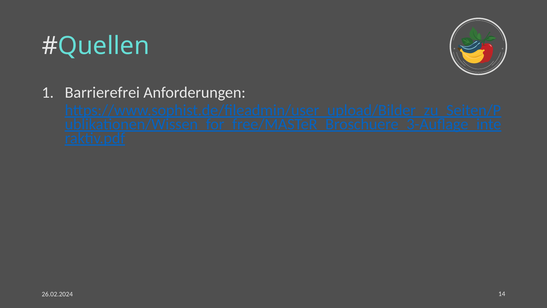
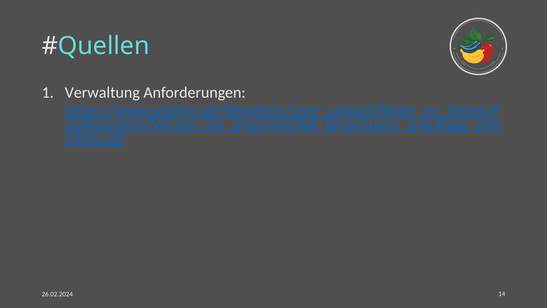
Barrierefrei: Barrierefrei -> Verwaltung
